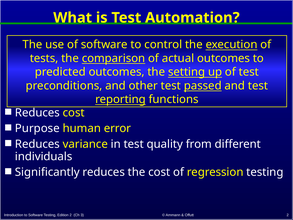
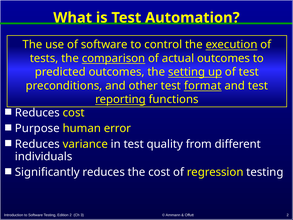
passed: passed -> format
